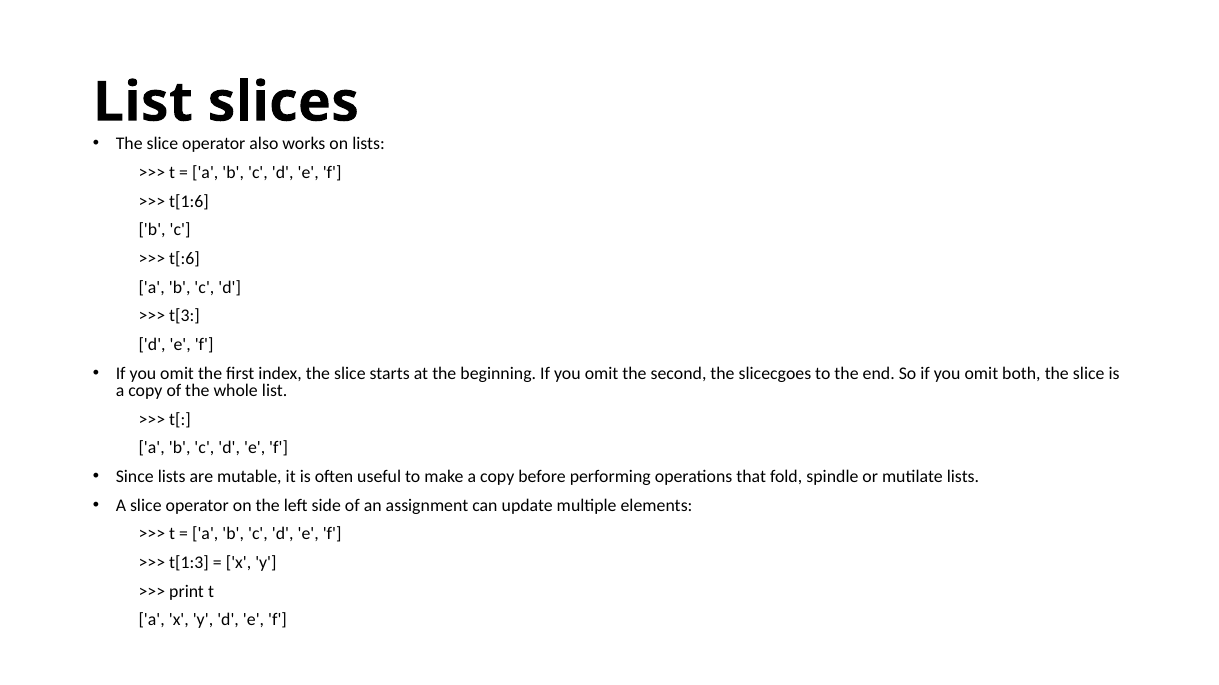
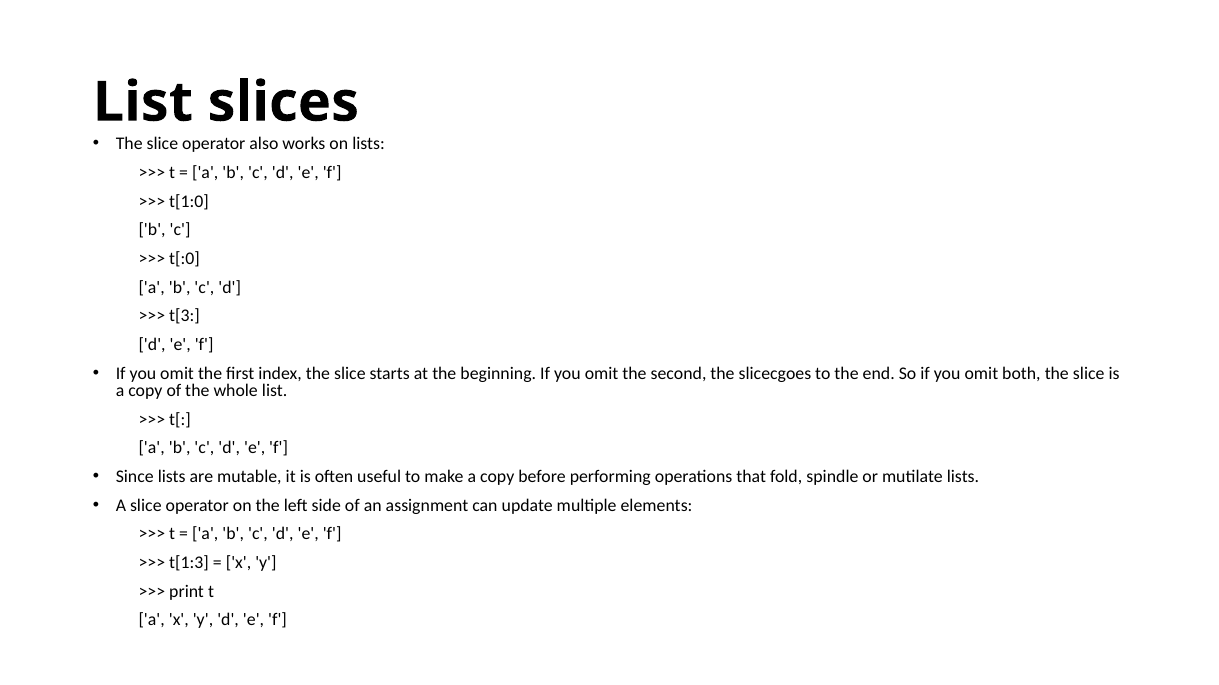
t[1:6: t[1:6 -> t[1:0
t[:6: t[:6 -> t[:0
